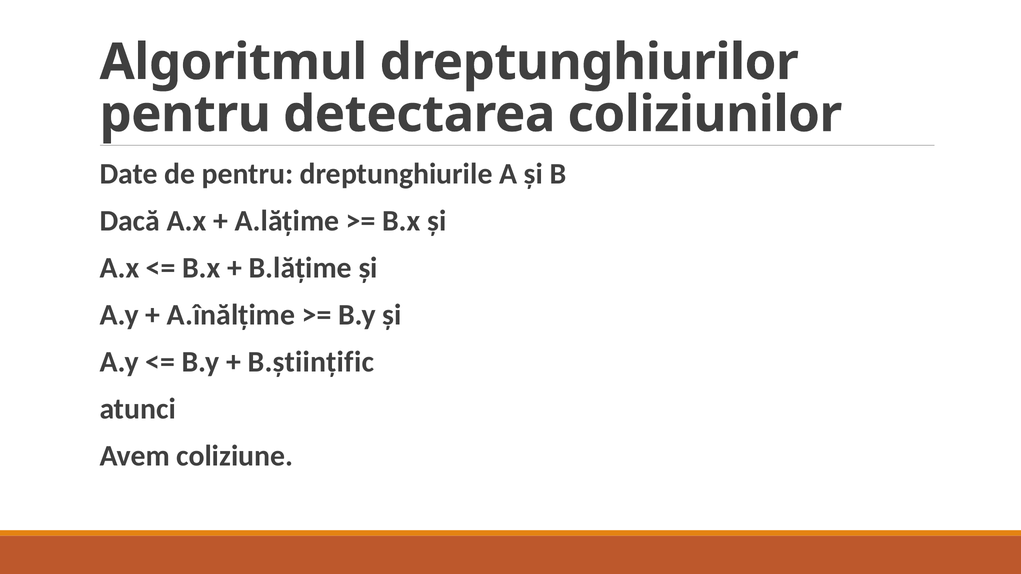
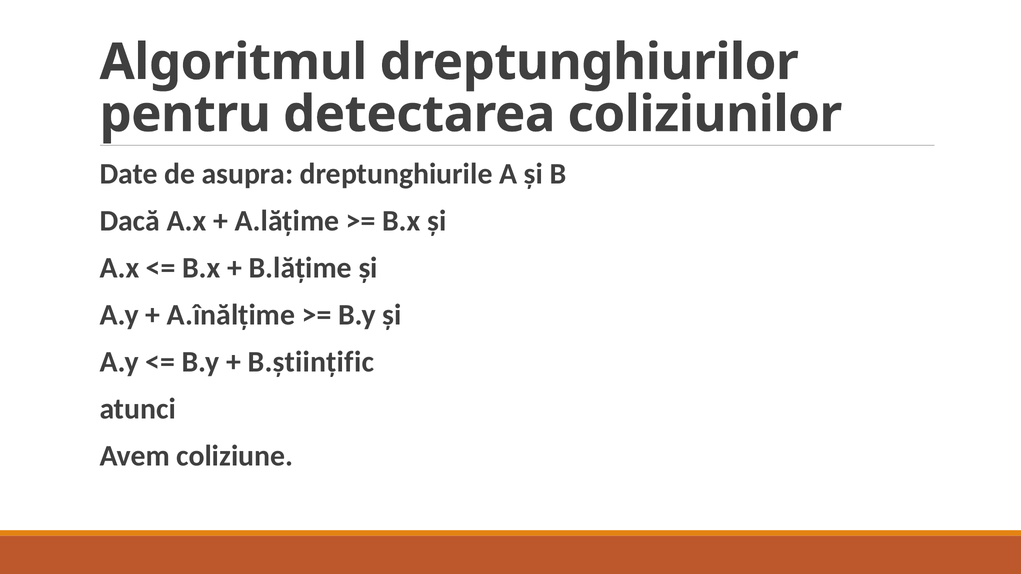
de pentru: pentru -> asupra
